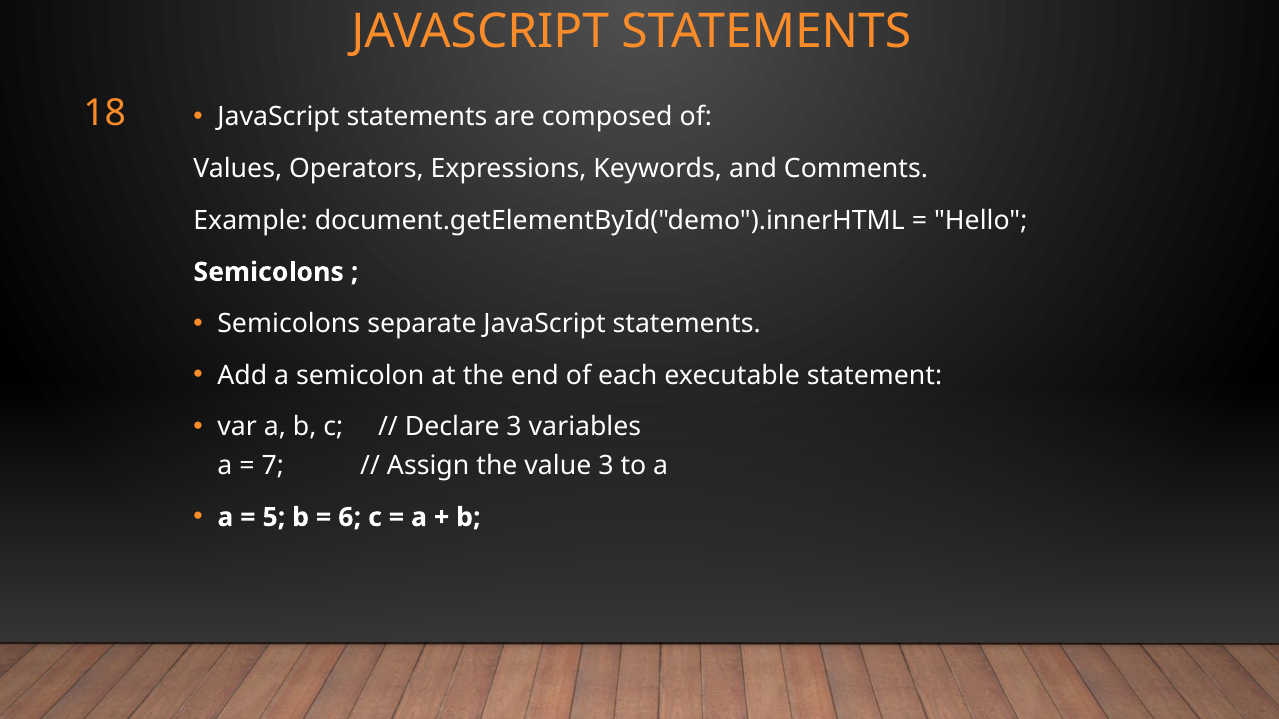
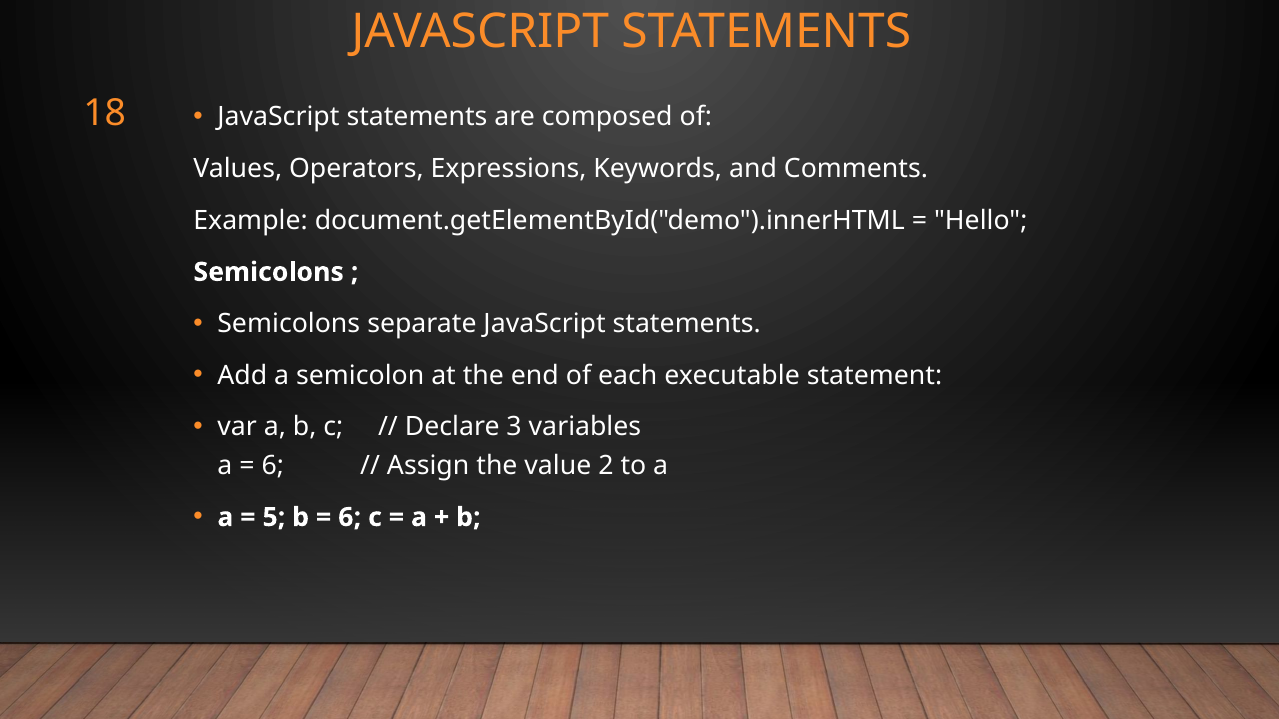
7 at (273, 466): 7 -> 6
value 3: 3 -> 2
